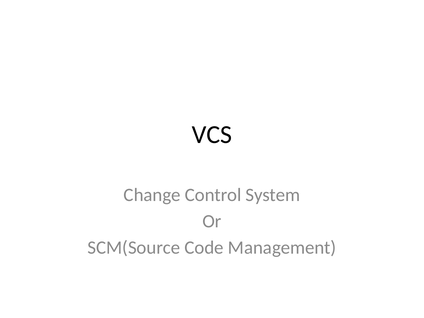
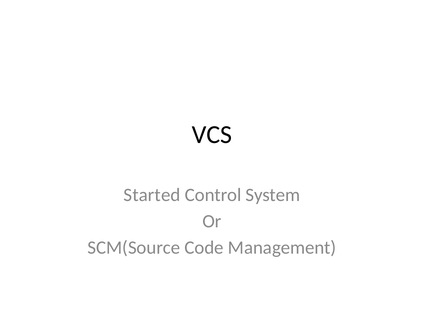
Change: Change -> Started
